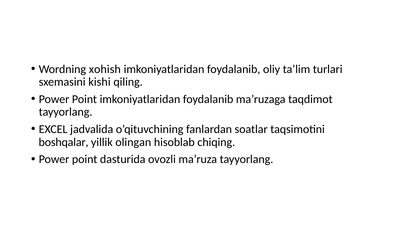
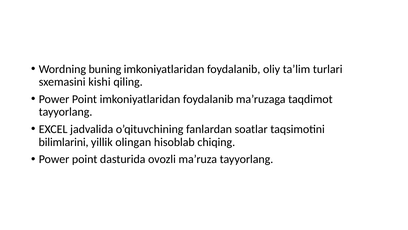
xohish: xohish -> buning
boshqalar: boshqalar -> bilimlarini
